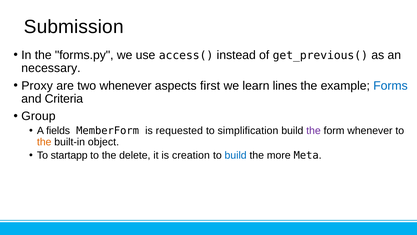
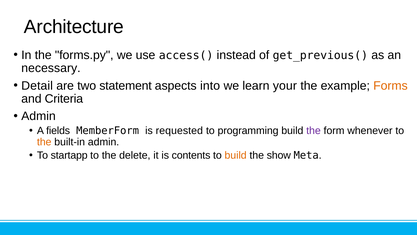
Submission: Submission -> Architecture
Proxy: Proxy -> Detail
two whenever: whenever -> statement
first: first -> into
lines: lines -> your
Forms colour: blue -> orange
Group at (38, 116): Group -> Admin
simplification: simplification -> programming
built-in object: object -> admin
creation: creation -> contents
build at (236, 155) colour: blue -> orange
more: more -> show
